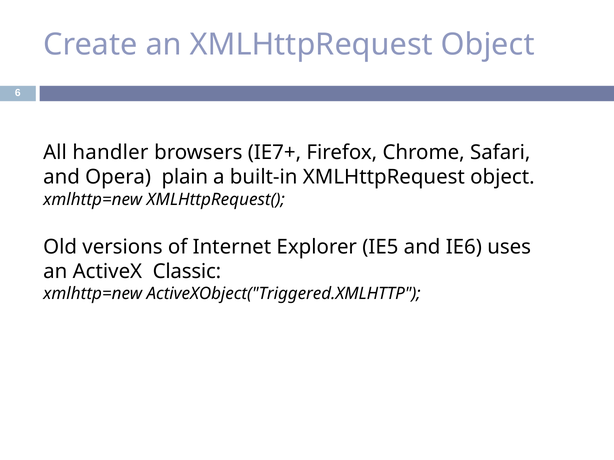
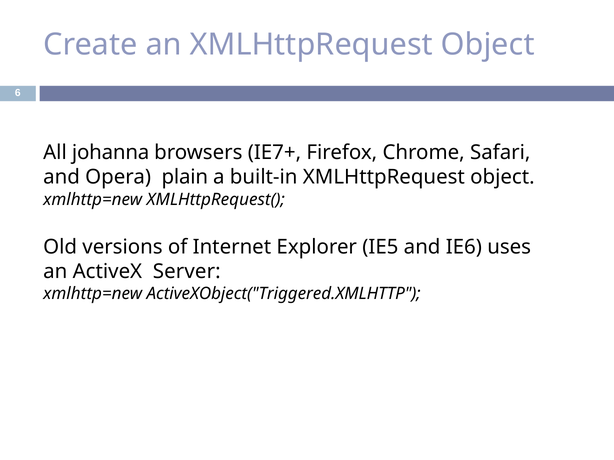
handler: handler -> johanna
Classic: Classic -> Server
